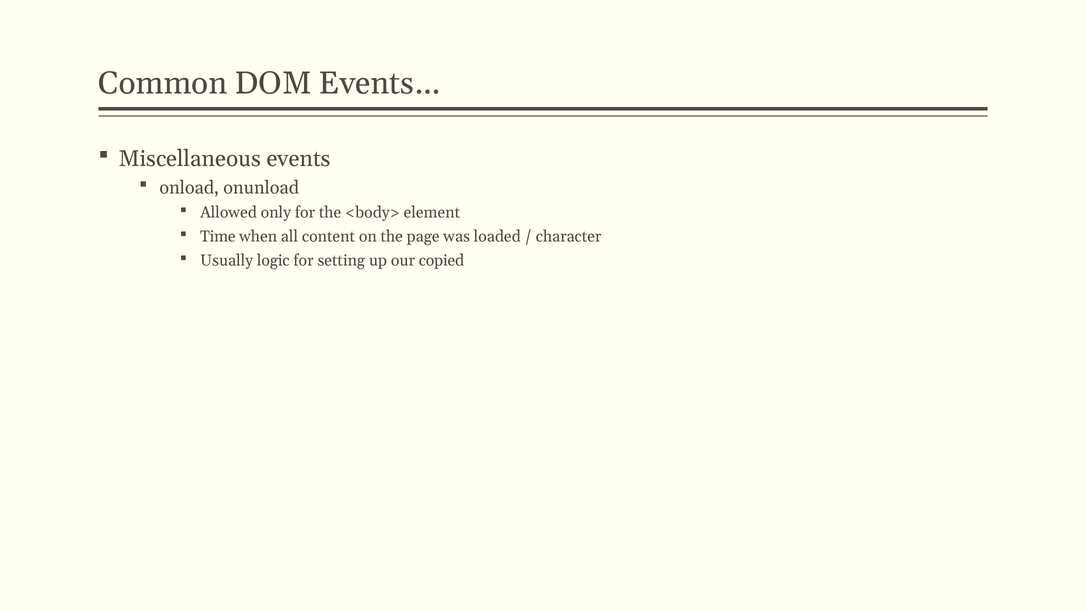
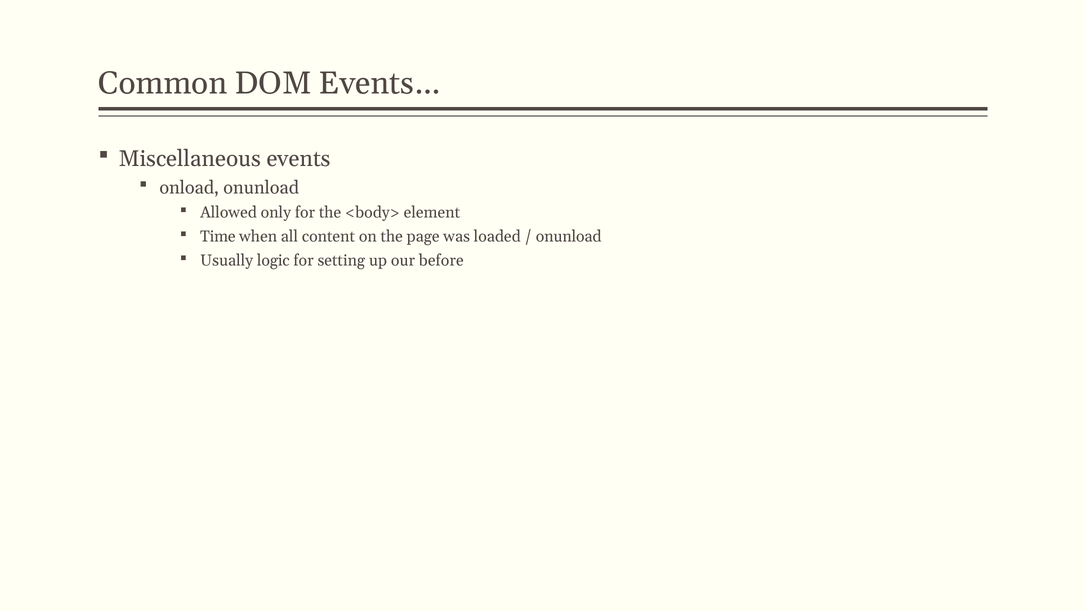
character at (569, 237): character -> onunload
copied: copied -> before
